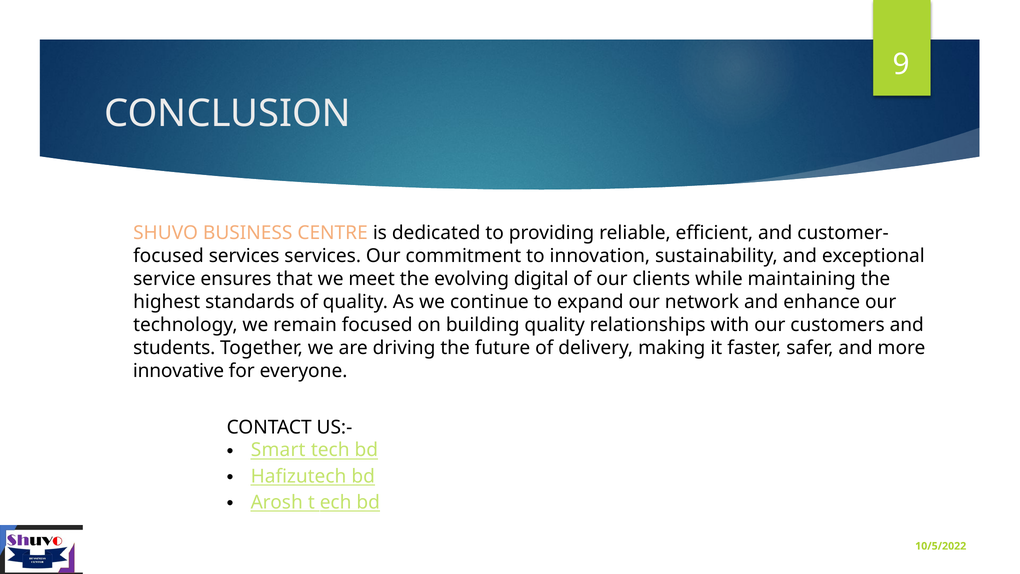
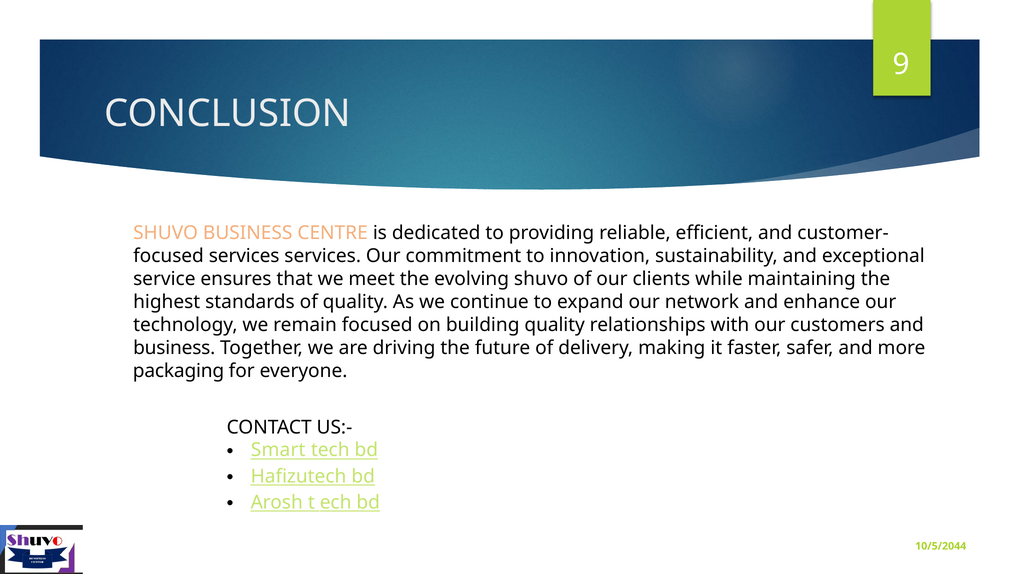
evolving digital: digital -> shuvo
students at (174, 348): students -> business
innovative: innovative -> packaging
10/5/2022: 10/5/2022 -> 10/5/2044
